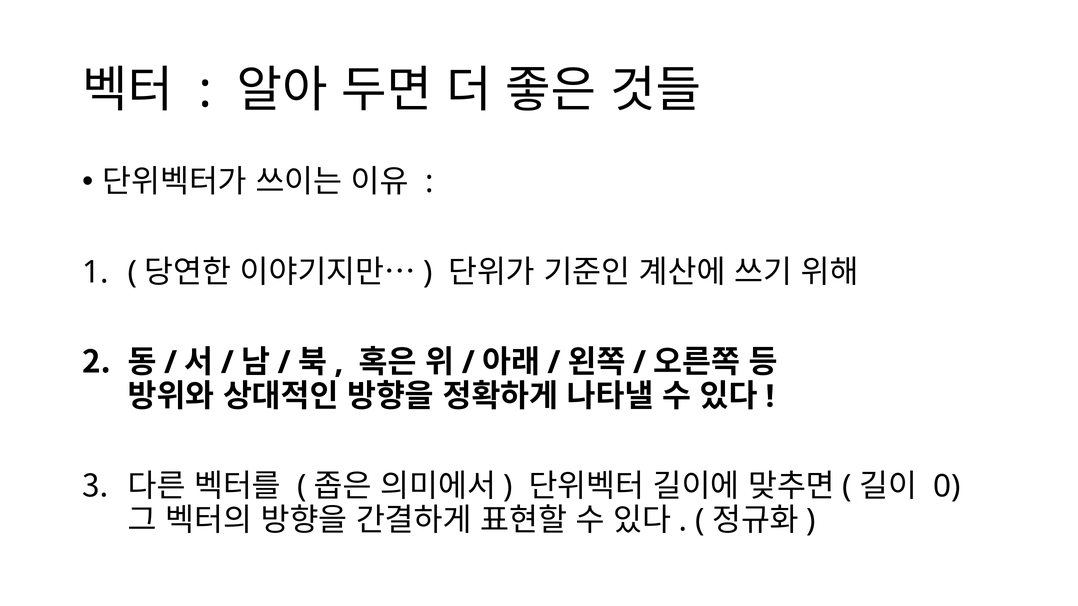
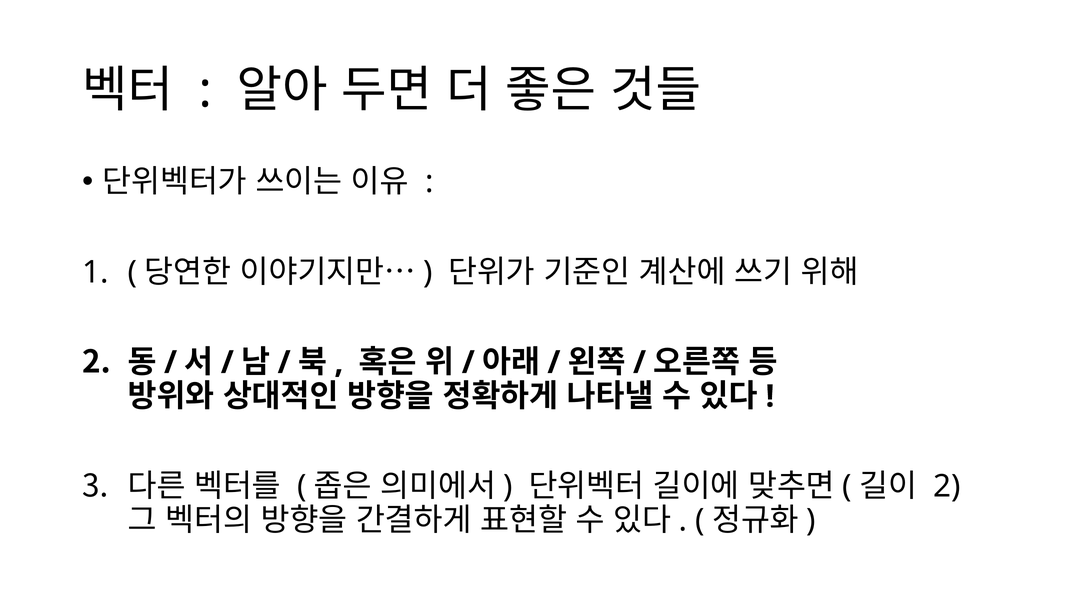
0 at (947, 487): 0 -> 2
